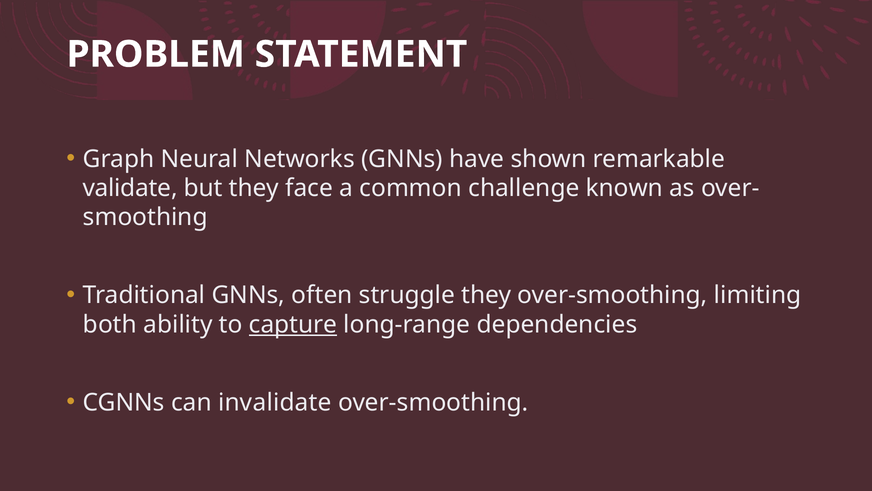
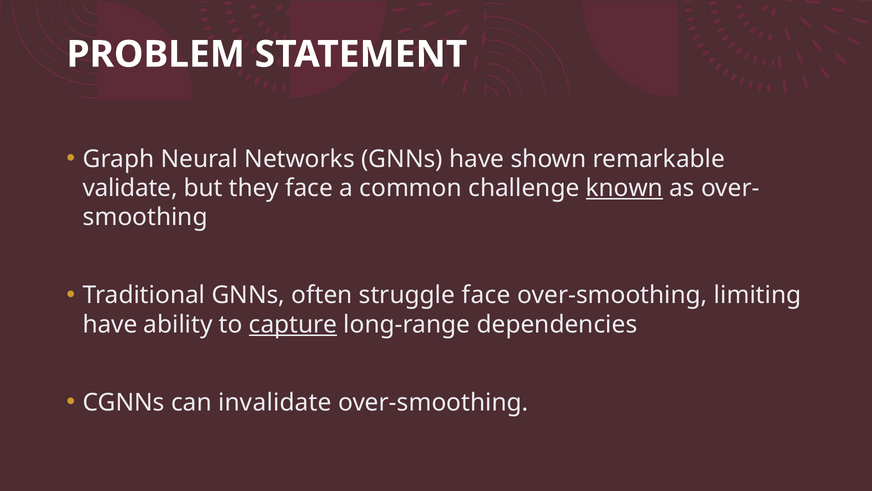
known underline: none -> present
struggle they: they -> face
both at (110, 324): both -> have
